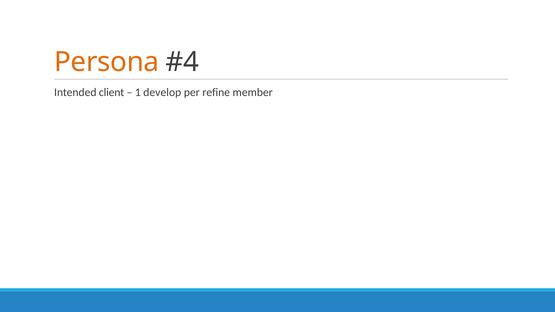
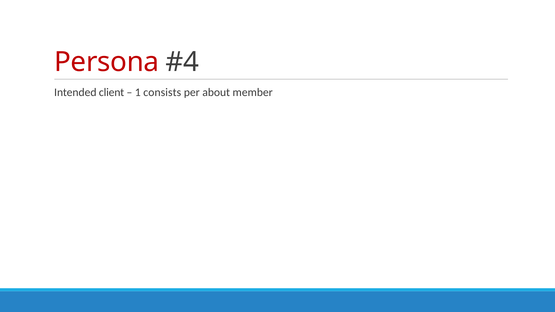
Persona colour: orange -> red
develop: develop -> consists
refine: refine -> about
